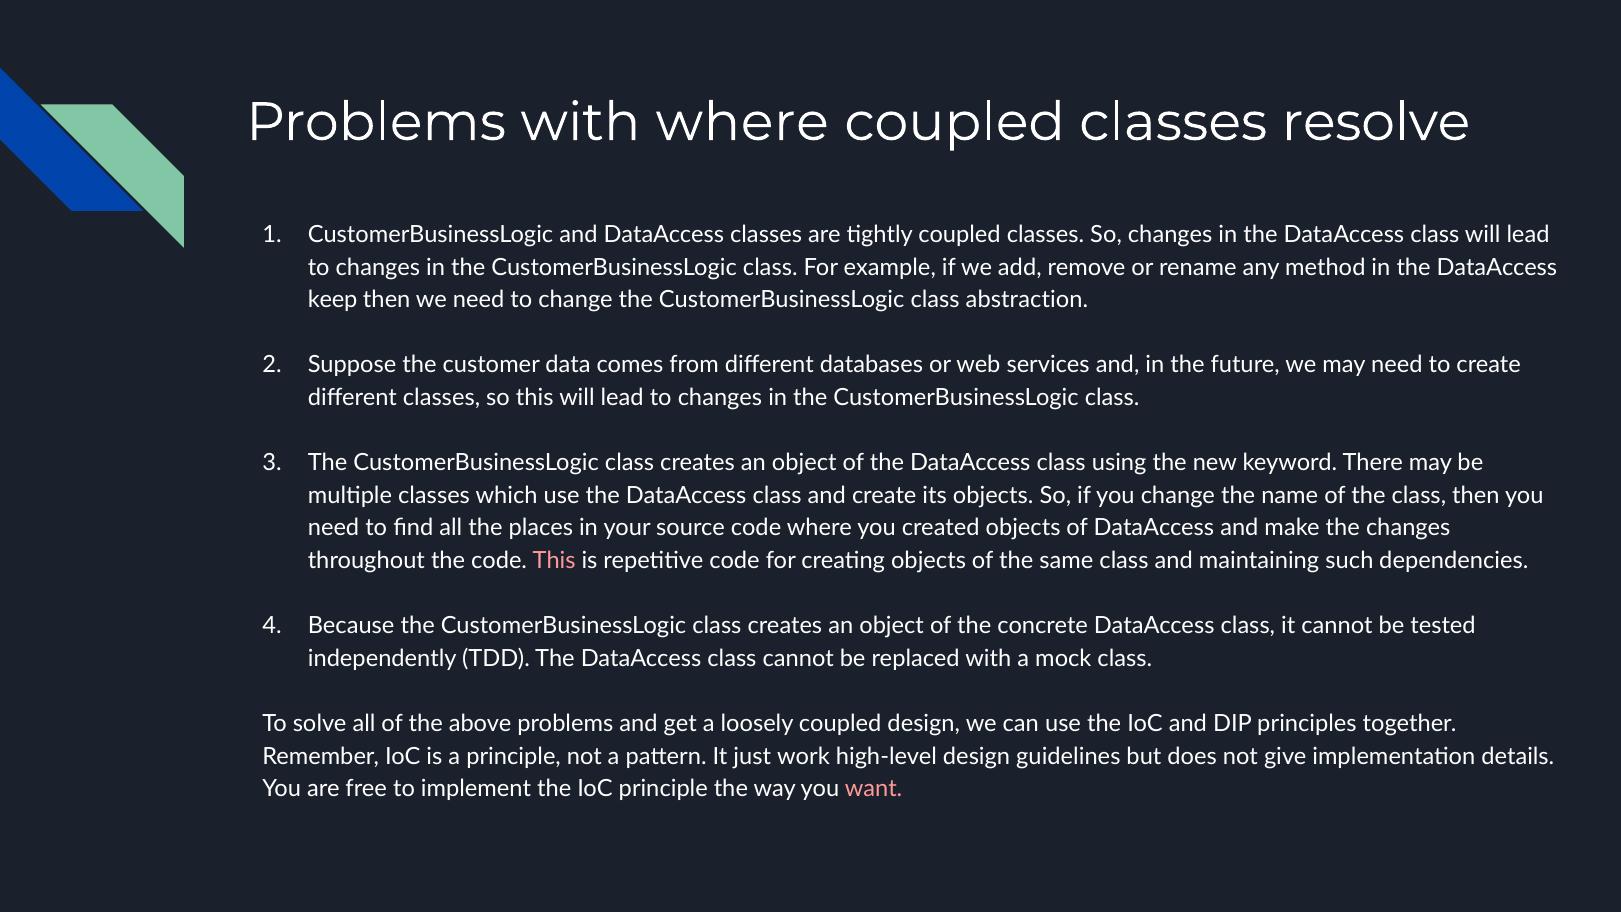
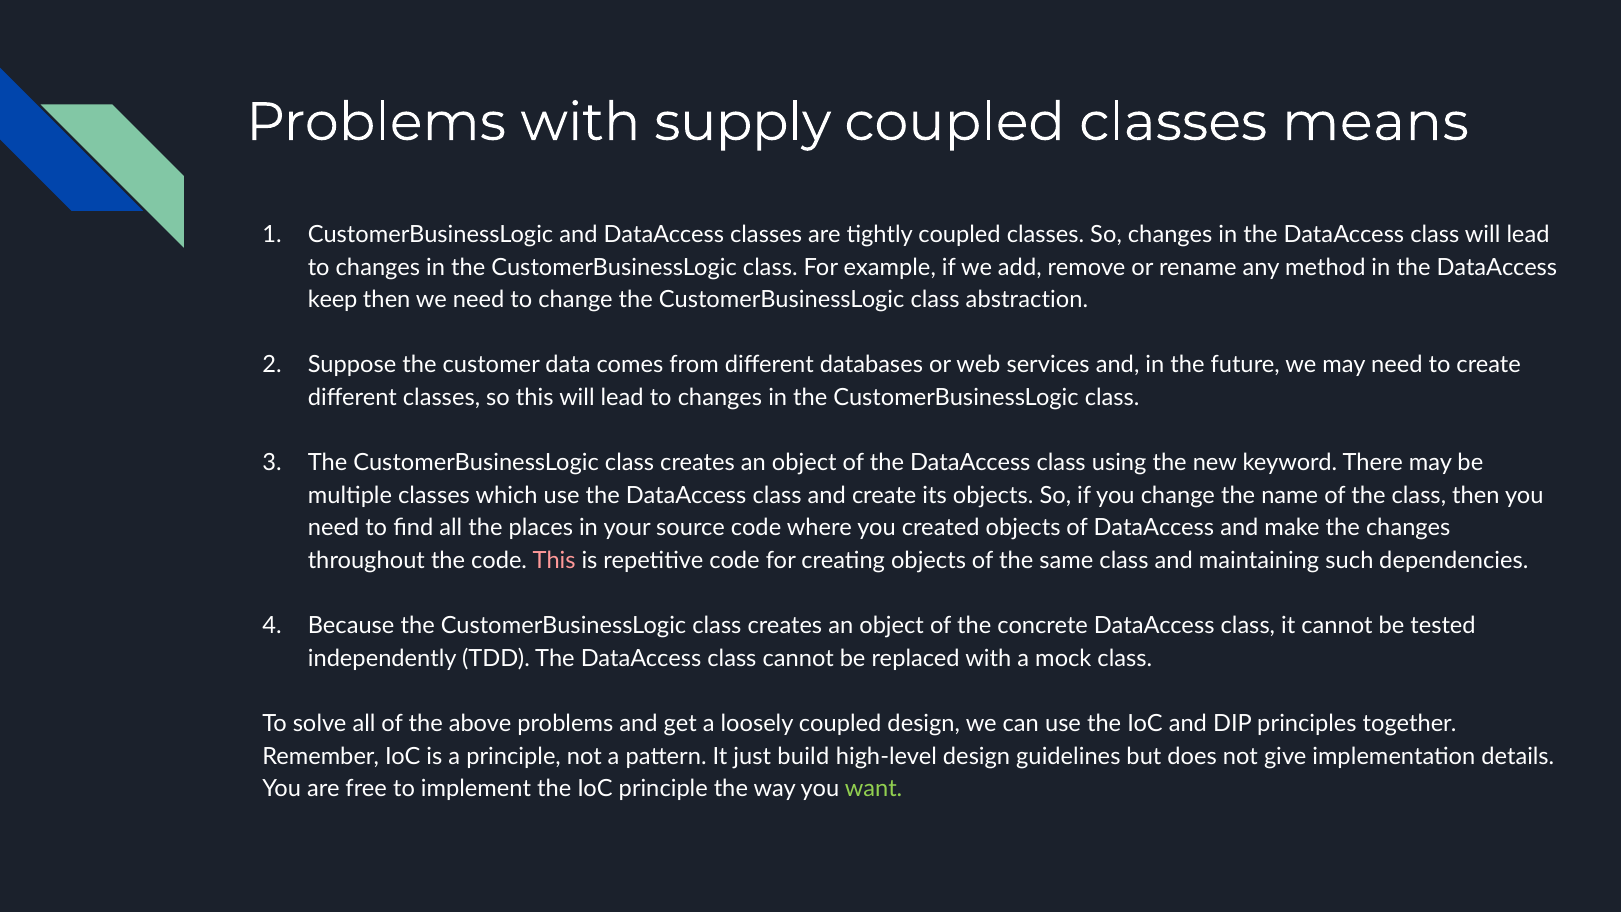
with where: where -> supply
resolve: resolve -> means
work: work -> build
want colour: pink -> light green
